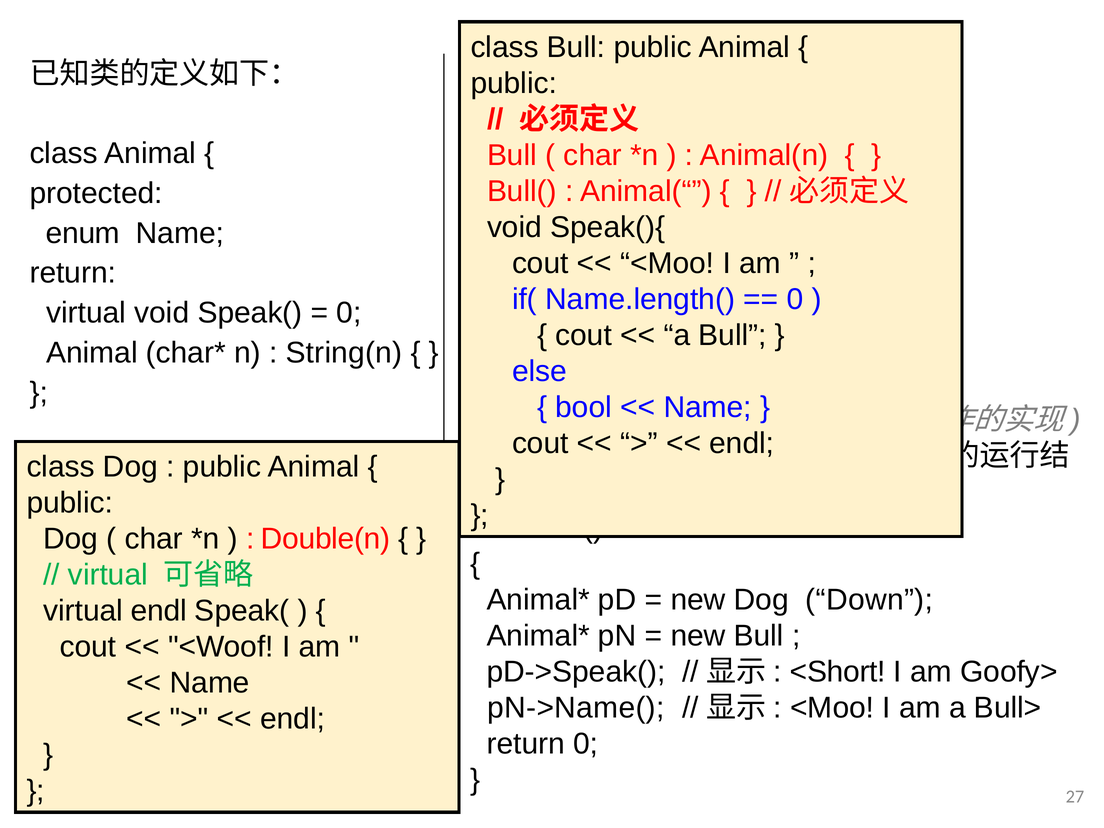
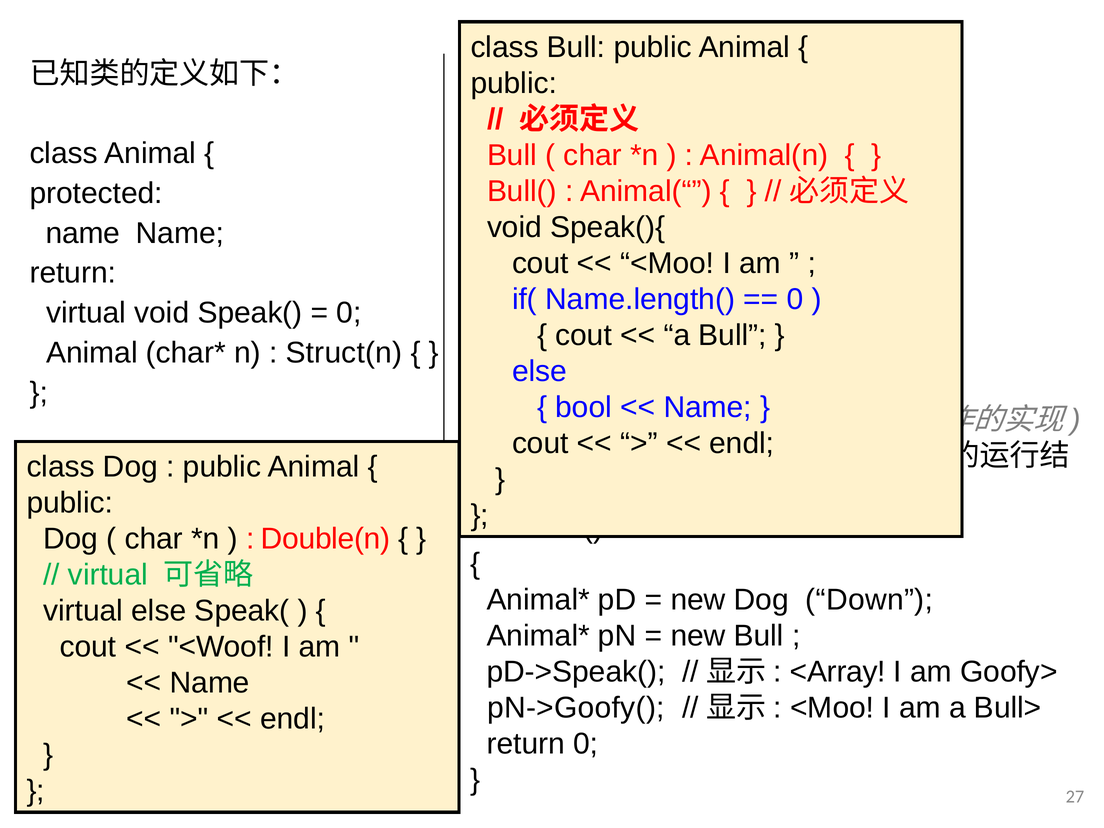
enum at (83, 233): enum -> name
String(n: String(n -> Struct(n
endl at (159, 611): endl -> else
<Short: <Short -> <Array
pN->Name(: pN->Name( -> pN->Goofy(
